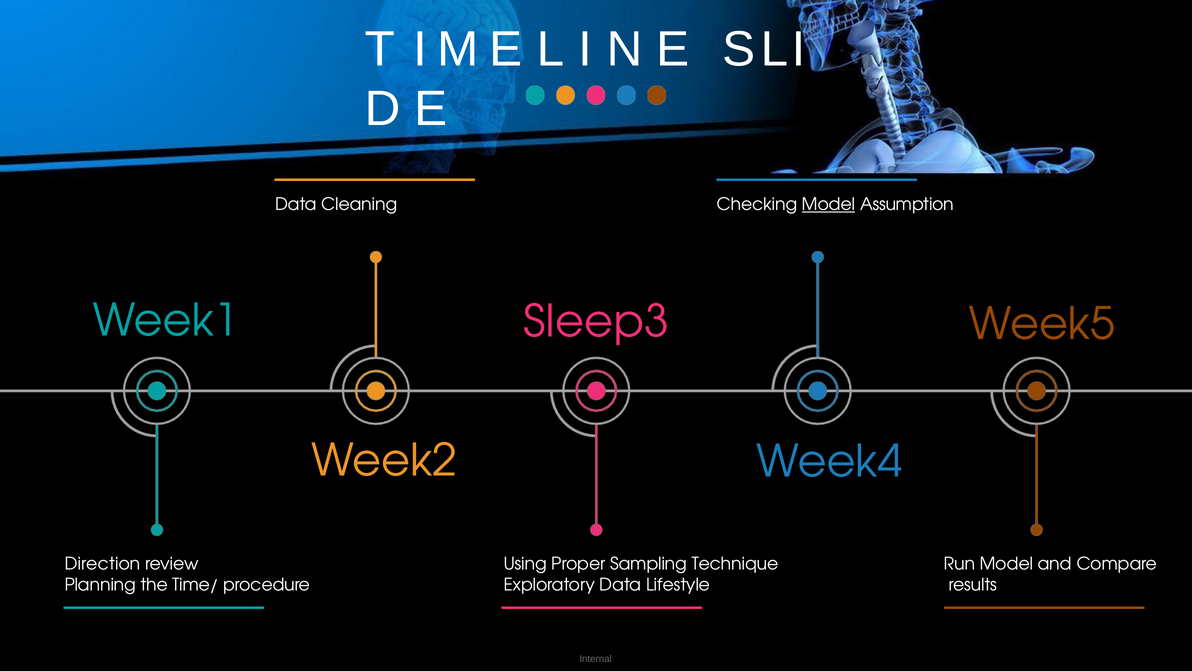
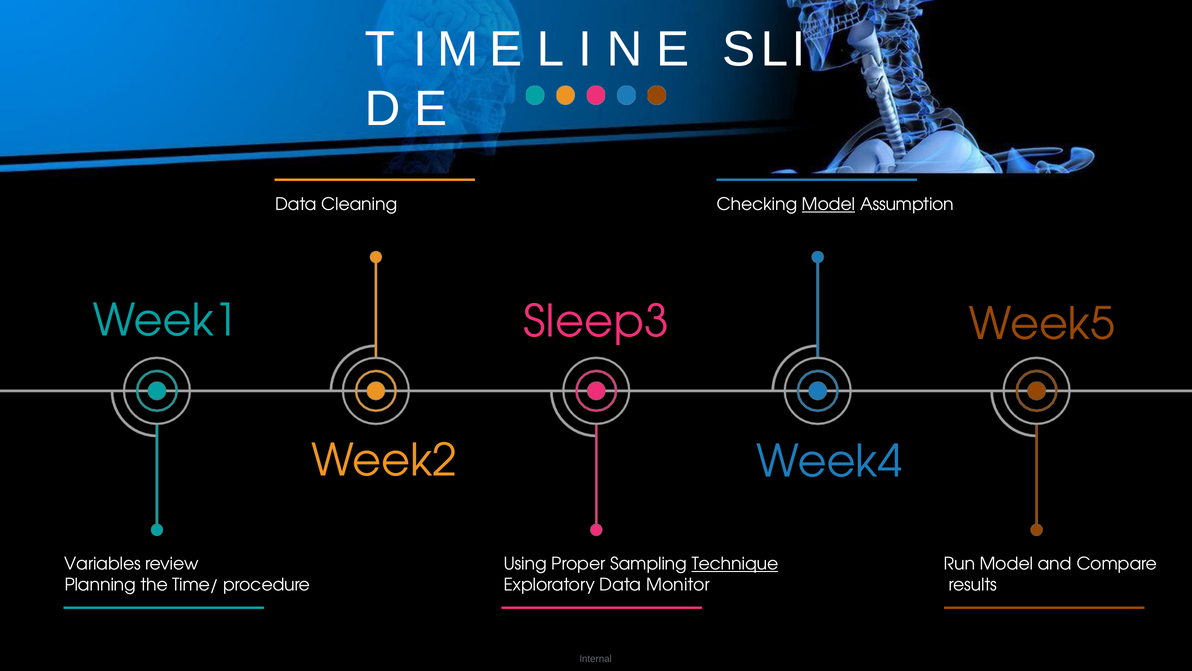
Direction: Direction -> Variables
Technique underline: none -> present
Lifestyle: Lifestyle -> Monitor
